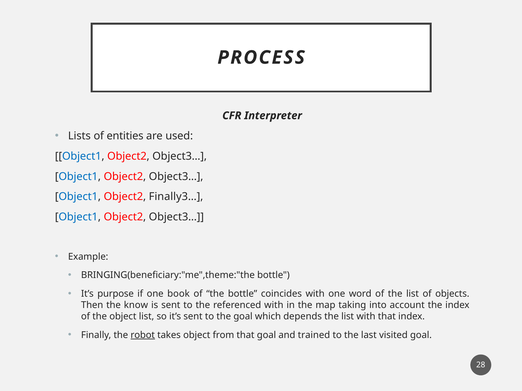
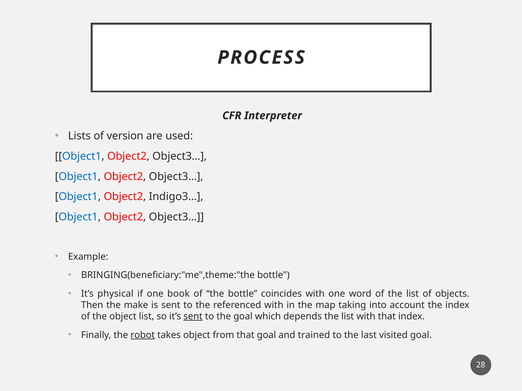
entities: entities -> version
Finally3…: Finally3… -> Indigo3…
purpose: purpose -> physical
know: know -> make
sent at (193, 317) underline: none -> present
